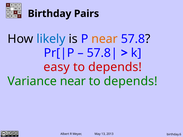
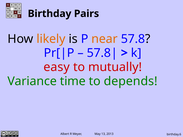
likely colour: blue -> orange
depends at (115, 67): depends -> mutually
Variance near: near -> time
